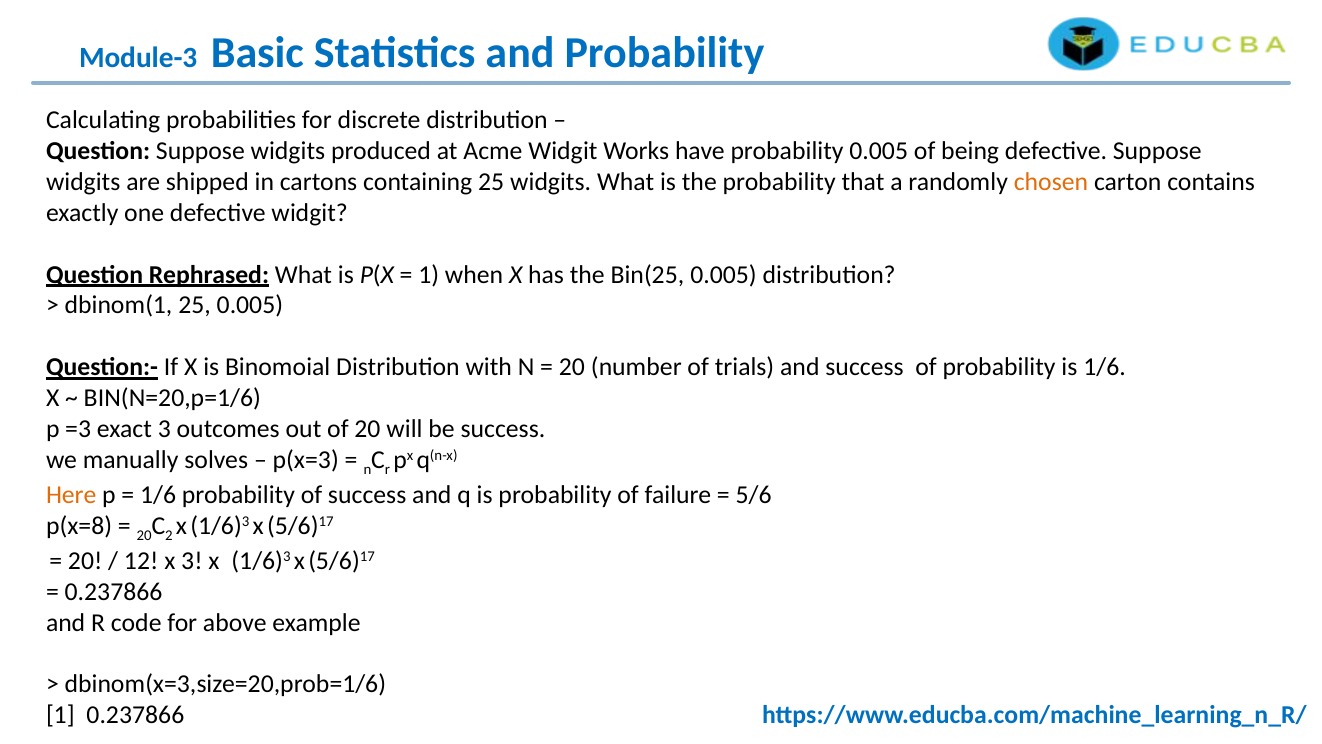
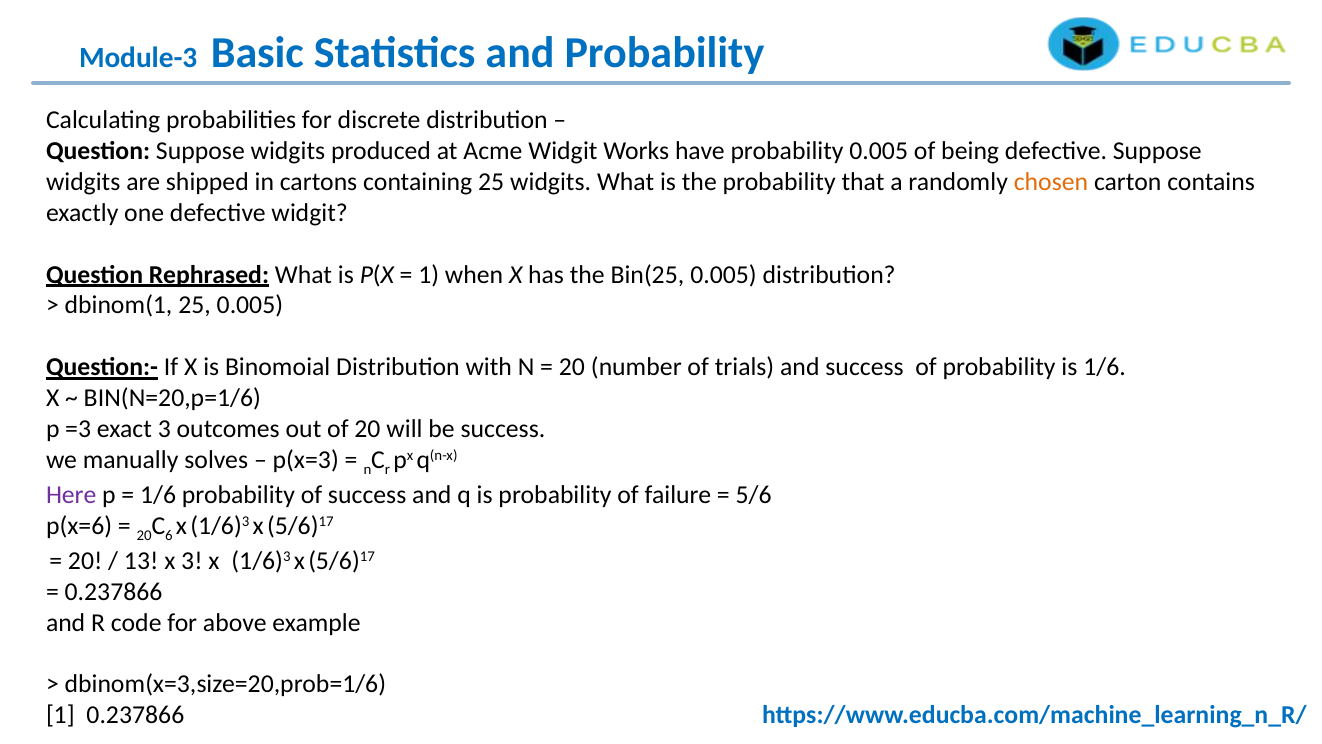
Here colour: orange -> purple
p(x=8: p(x=8 -> p(x=6
2: 2 -> 6
12: 12 -> 13
